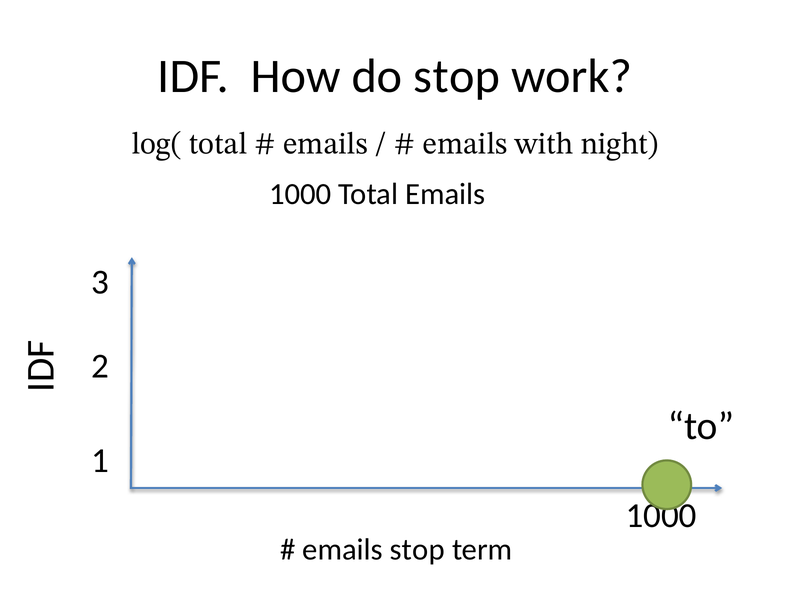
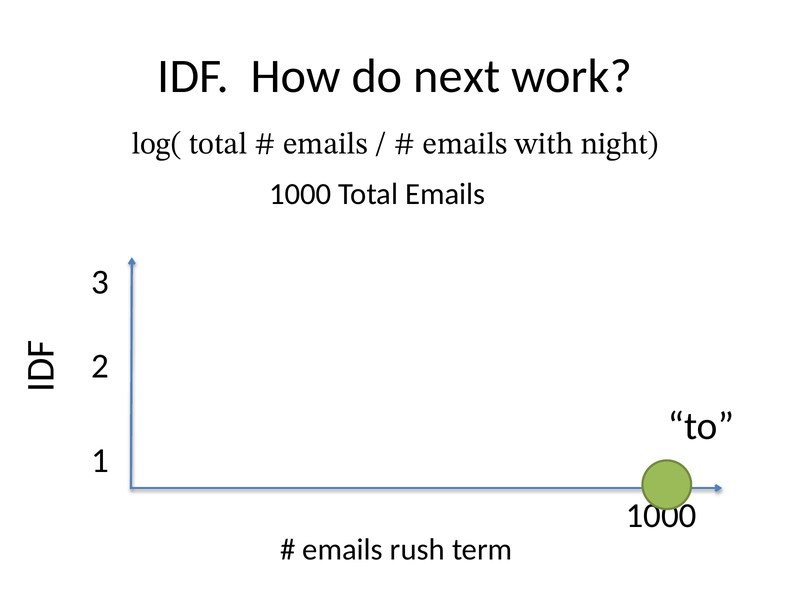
do stop: stop -> next
emails stop: stop -> rush
